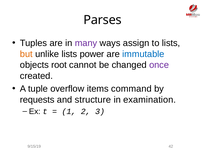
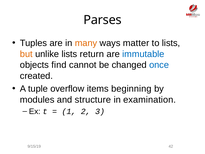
many colour: purple -> orange
assign: assign -> matter
power: power -> return
root: root -> find
once colour: purple -> blue
command: command -> beginning
requests: requests -> modules
